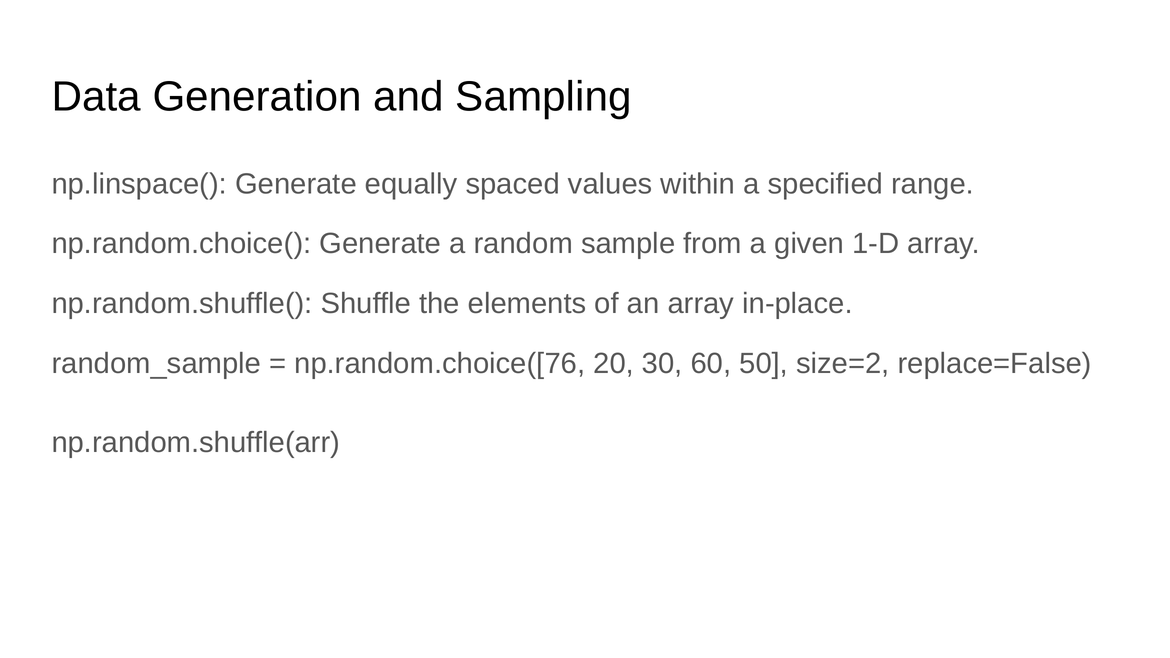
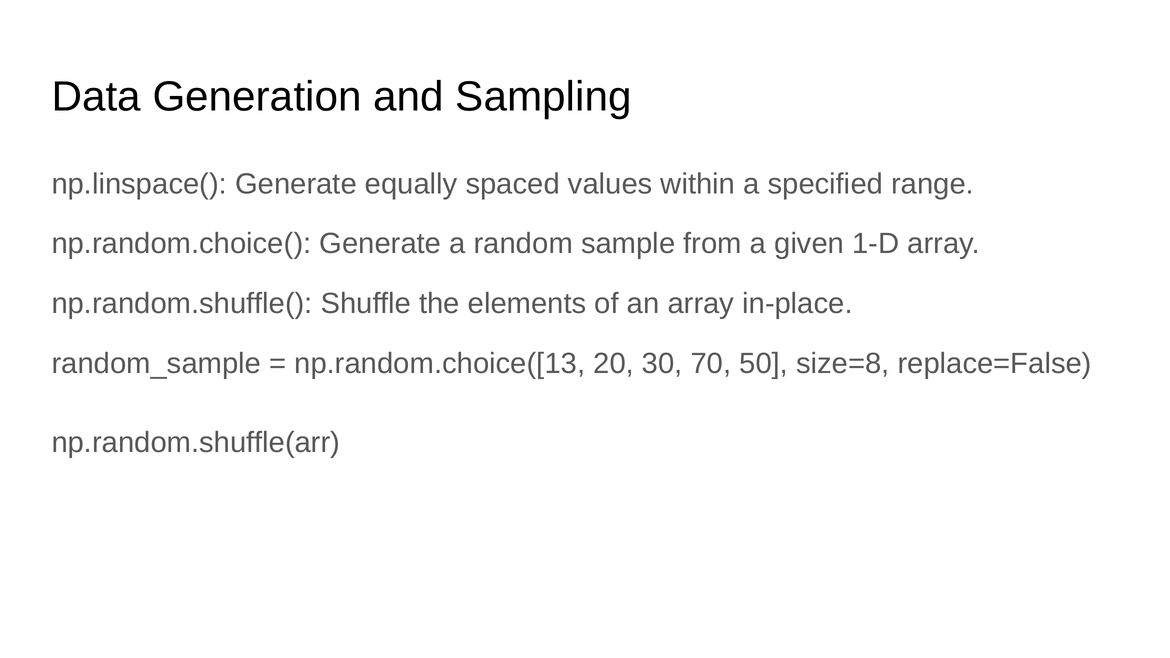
np.random.choice([76: np.random.choice([76 -> np.random.choice([13
60: 60 -> 70
size=2: size=2 -> size=8
